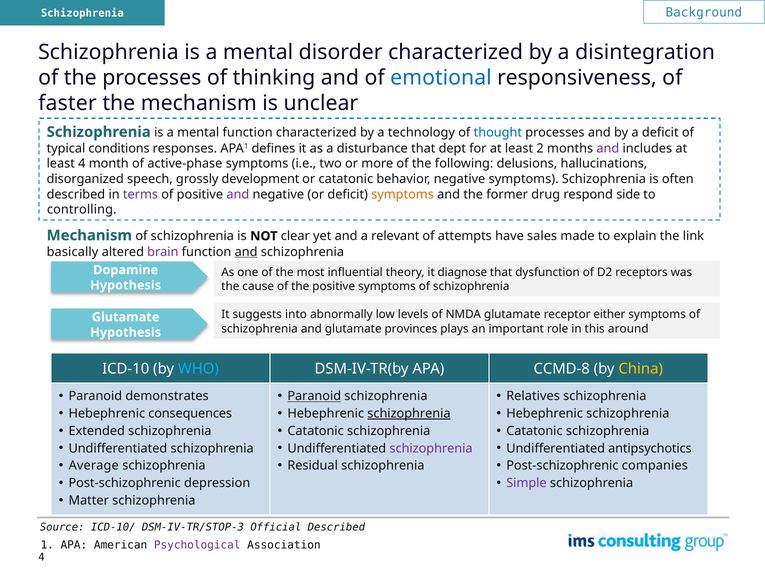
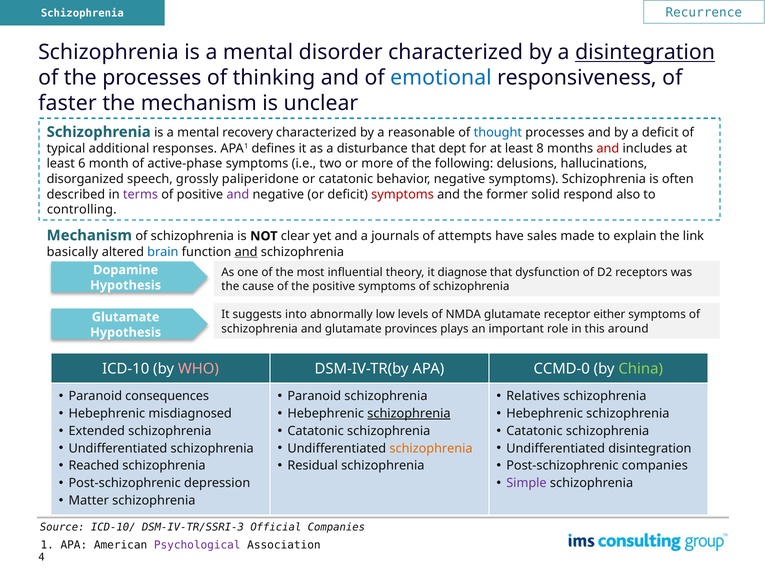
Background: Background -> Recurrence
disintegration at (645, 52) underline: none -> present
mental function: function -> recovery
technology: technology -> reasonable
conditions: conditions -> additional
2: 2 -> 8
and at (608, 148) colour: purple -> red
least 4: 4 -> 6
development: development -> paliperidone
symptoms at (403, 194) colour: orange -> red
drug: drug -> solid
side: side -> also
relevant: relevant -> journals
brain colour: purple -> blue
WHO colour: light blue -> pink
CCMD-8: CCMD-8 -> CCMD-0
China colour: yellow -> light green
demonstrates: demonstrates -> consequences
Paranoid at (314, 396) underline: present -> none
consequences: consequences -> misdiagnosed
schizophrenia at (431, 448) colour: purple -> orange
Undifferentiated antipsychotics: antipsychotics -> disintegration
Average: Average -> Reached
DSM-IV-TR/STOP-3: DSM-IV-TR/STOP-3 -> DSM-IV-TR/SSRI-3
Official Described: Described -> Companies
